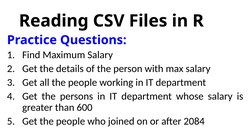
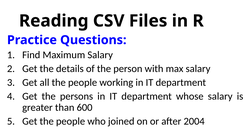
2084: 2084 -> 2004
